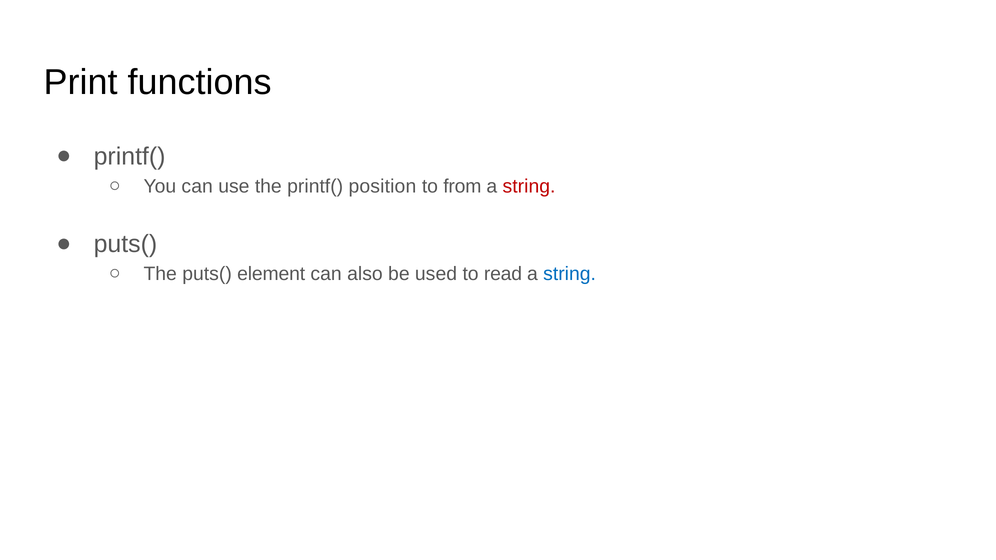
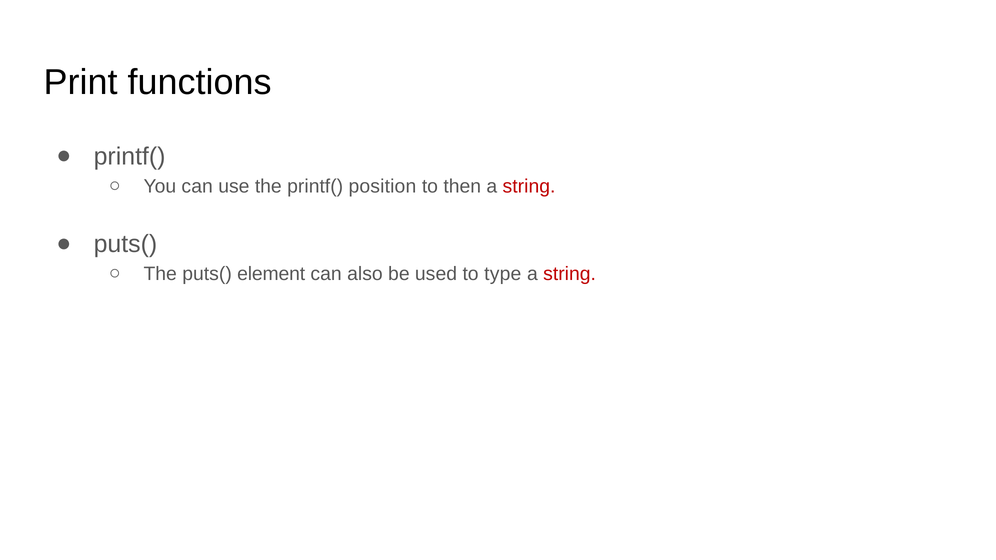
from: from -> then
read: read -> type
string at (570, 274) colour: blue -> red
